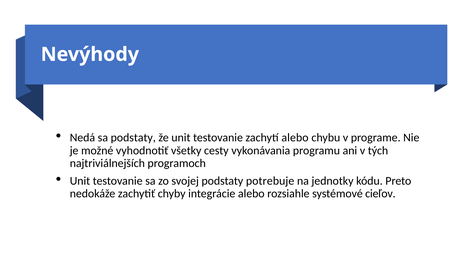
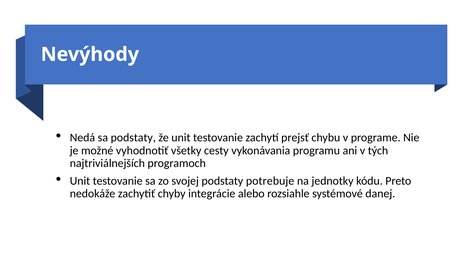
zachytí alebo: alebo -> prejsť
cieľov: cieľov -> danej
